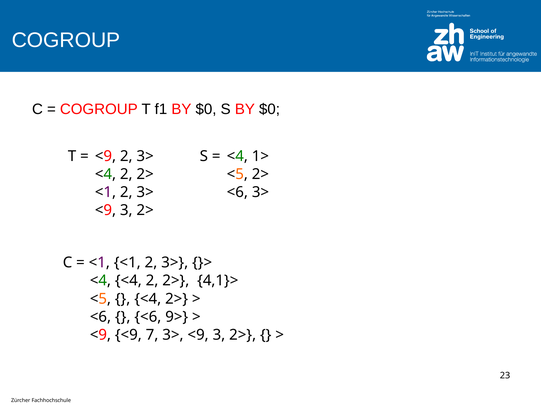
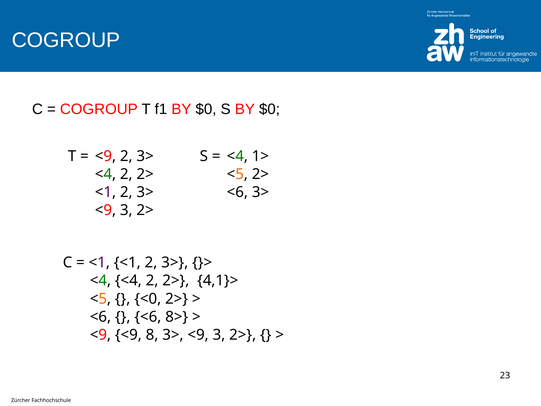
<4 at (148, 299): <4 -> <0
9>: 9> -> 8>
7: 7 -> 8
